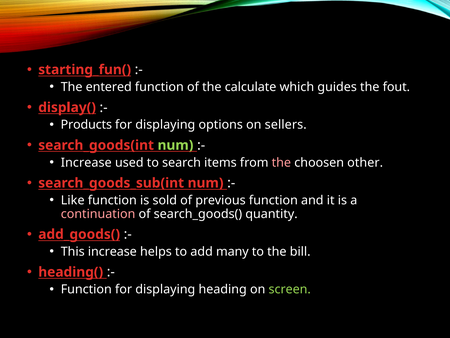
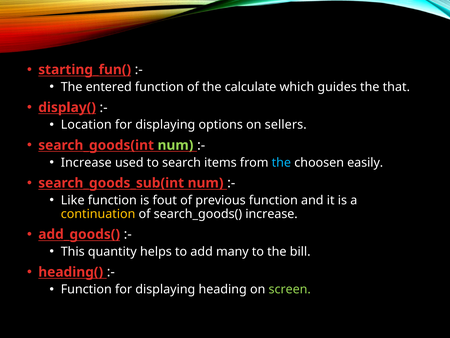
fout: fout -> that
Products: Products -> Location
the at (281, 162) colour: pink -> light blue
other: other -> easily
sold: sold -> fout
continuation colour: pink -> yellow
search_goods( quantity: quantity -> increase
This increase: increase -> quantity
